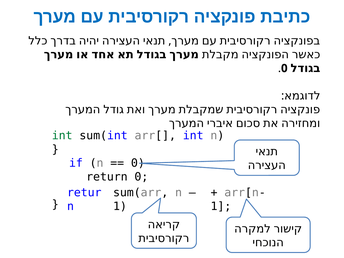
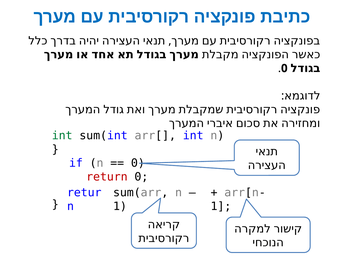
return colour: black -> red
